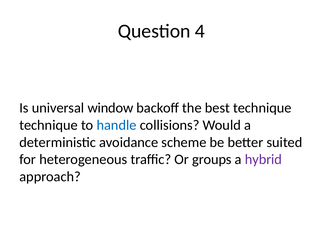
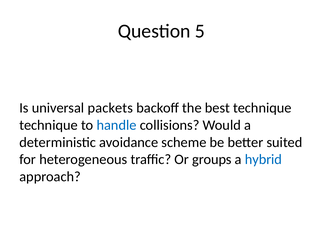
4: 4 -> 5
window: window -> packets
hybrid colour: purple -> blue
